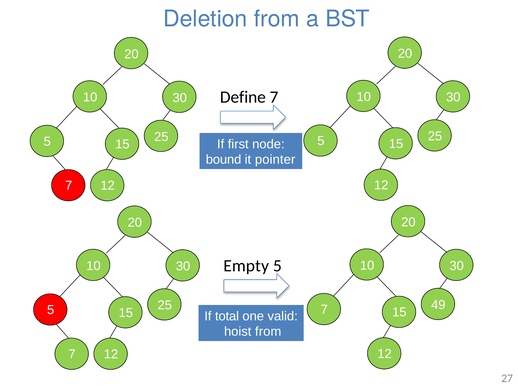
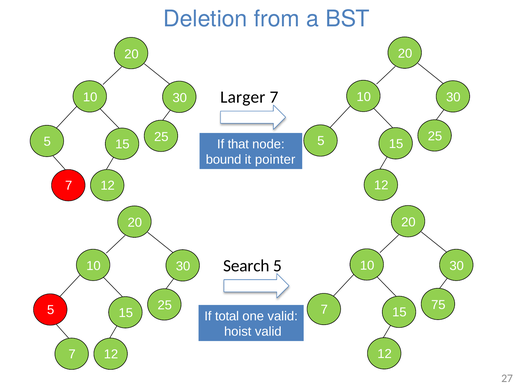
Define: Define -> Larger
first: first -> that
Empty: Empty -> Search
49: 49 -> 75
hoist from: from -> valid
